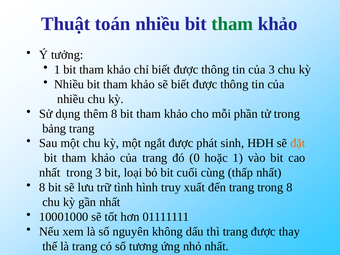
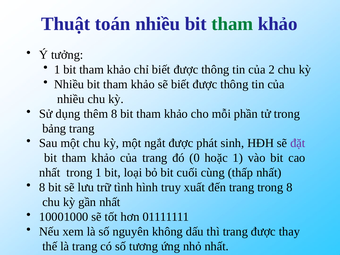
của 3: 3 -> 2
đặt colour: orange -> purple
trong 3: 3 -> 1
